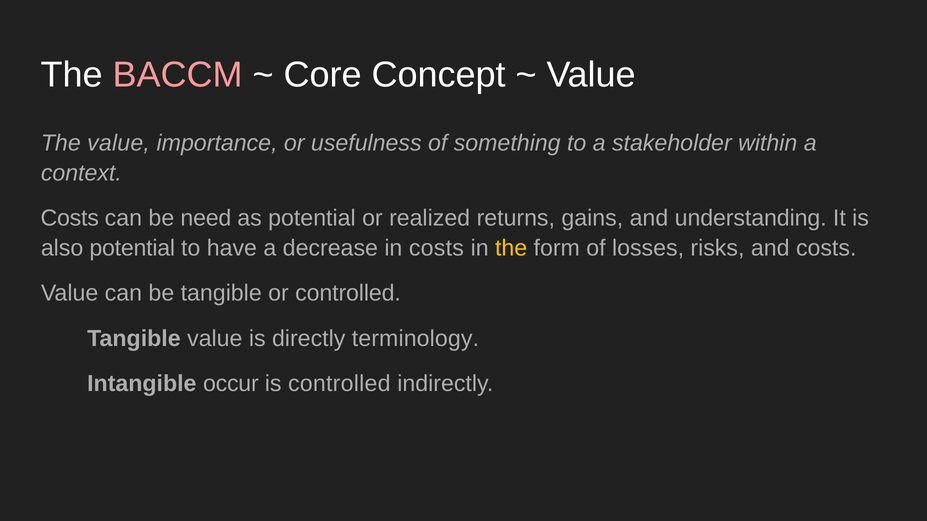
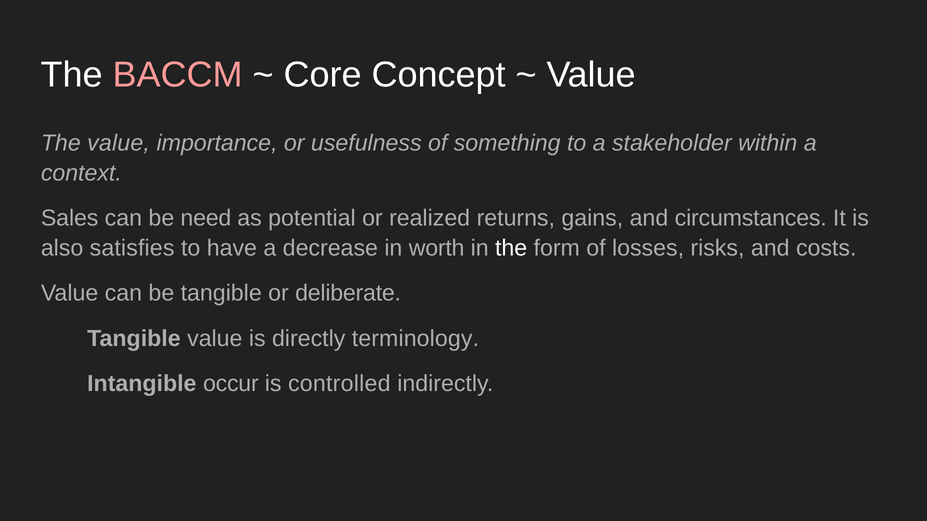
Costs at (70, 218): Costs -> Sales
understanding: understanding -> circumstances
also potential: potential -> satisfies
in costs: costs -> worth
the at (511, 248) colour: yellow -> white
or controlled: controlled -> deliberate
